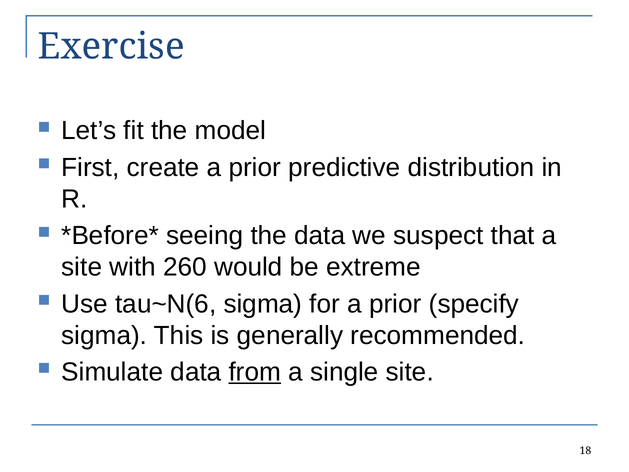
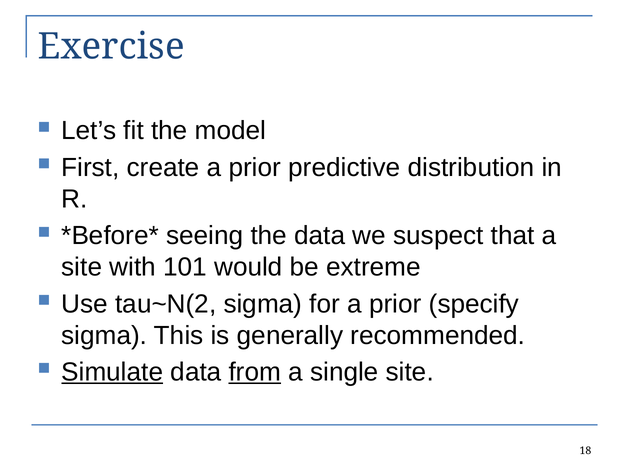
260: 260 -> 101
tau~N(6: tau~N(6 -> tau~N(2
Simulate underline: none -> present
